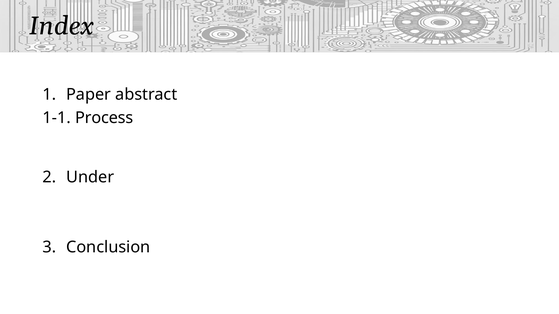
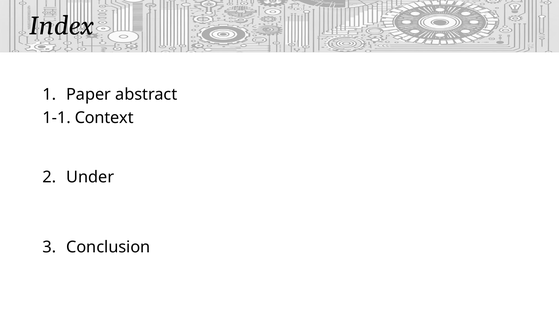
Process: Process -> Context
